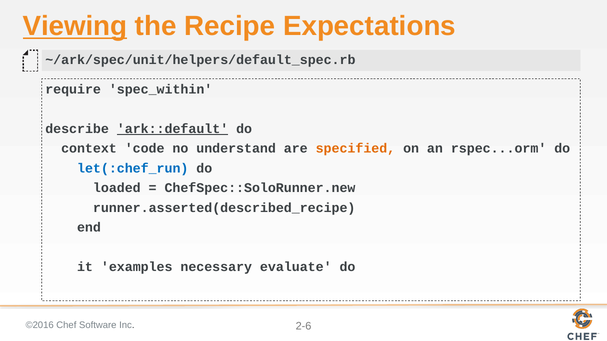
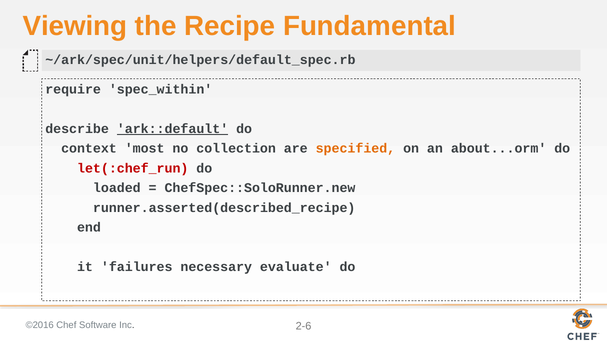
Viewing underline: present -> none
Expectations: Expectations -> Fundamental
code: code -> most
understand: understand -> collection
rspec...orm: rspec...orm -> about...orm
let(:chef_run colour: blue -> red
examples: examples -> failures
